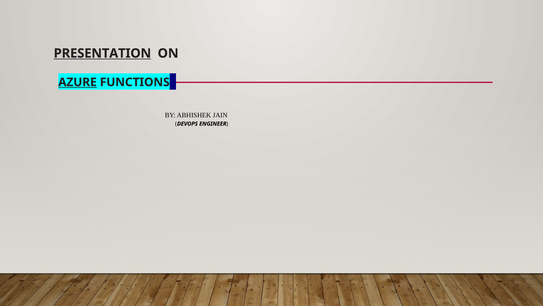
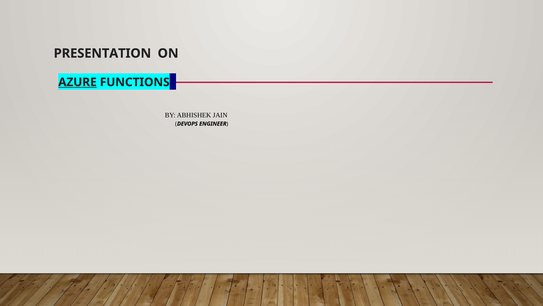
PRESENTATION underline: present -> none
